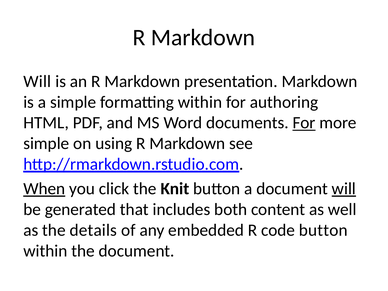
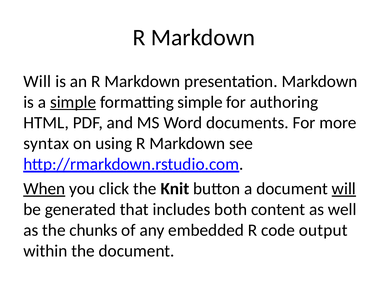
simple at (73, 102) underline: none -> present
formatting within: within -> simple
For at (304, 123) underline: present -> none
simple at (46, 143): simple -> syntax
details: details -> chunks
code button: button -> output
